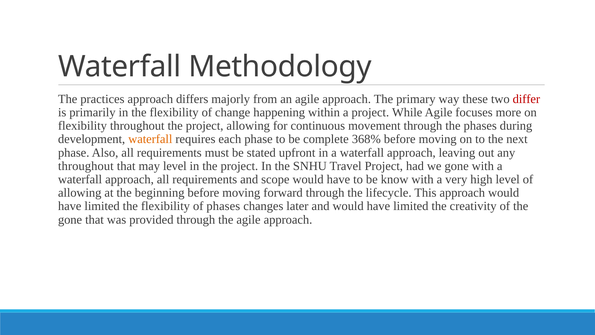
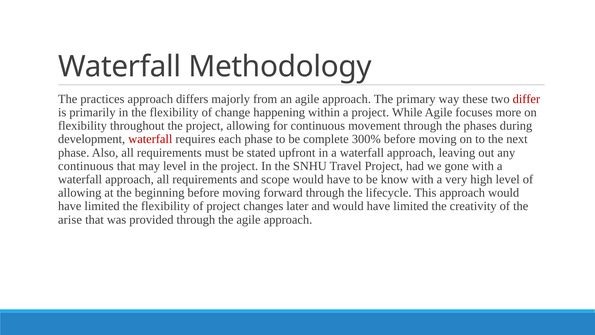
waterfall at (150, 139) colour: orange -> red
368%: 368% -> 300%
throughout at (86, 166): throughout -> continuous
of phases: phases -> project
gone at (70, 219): gone -> arise
